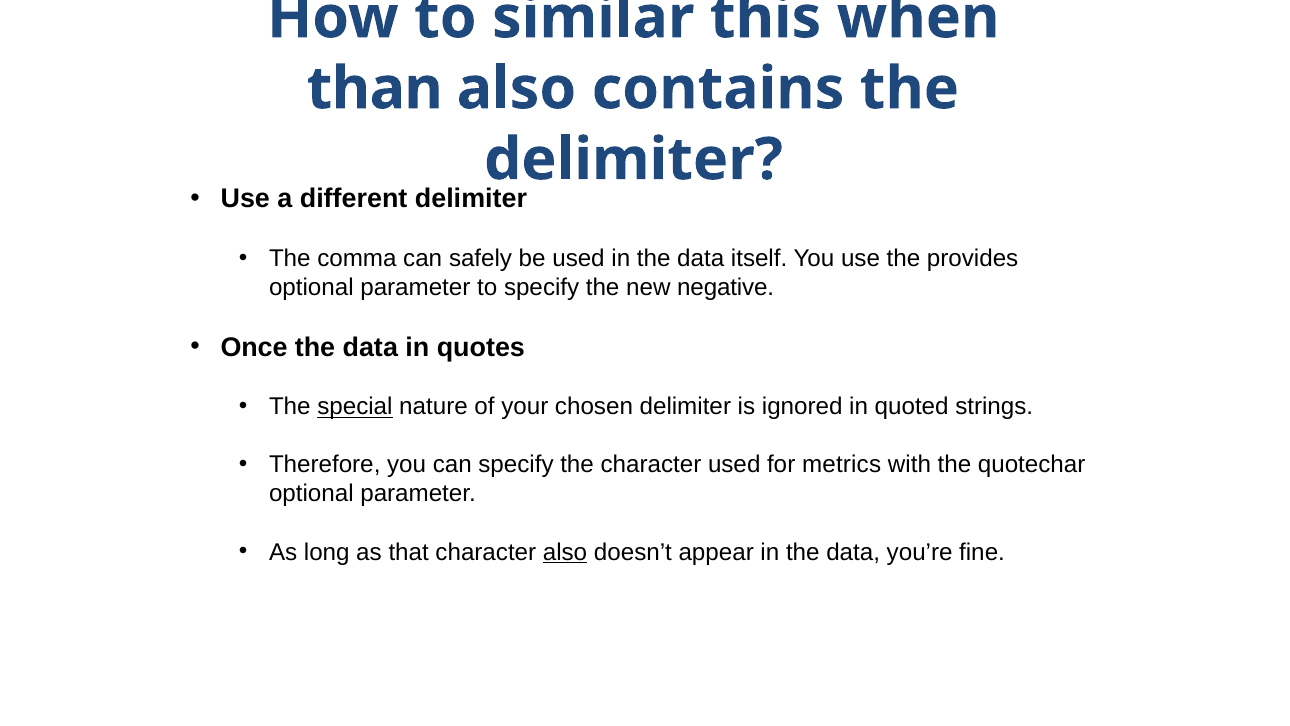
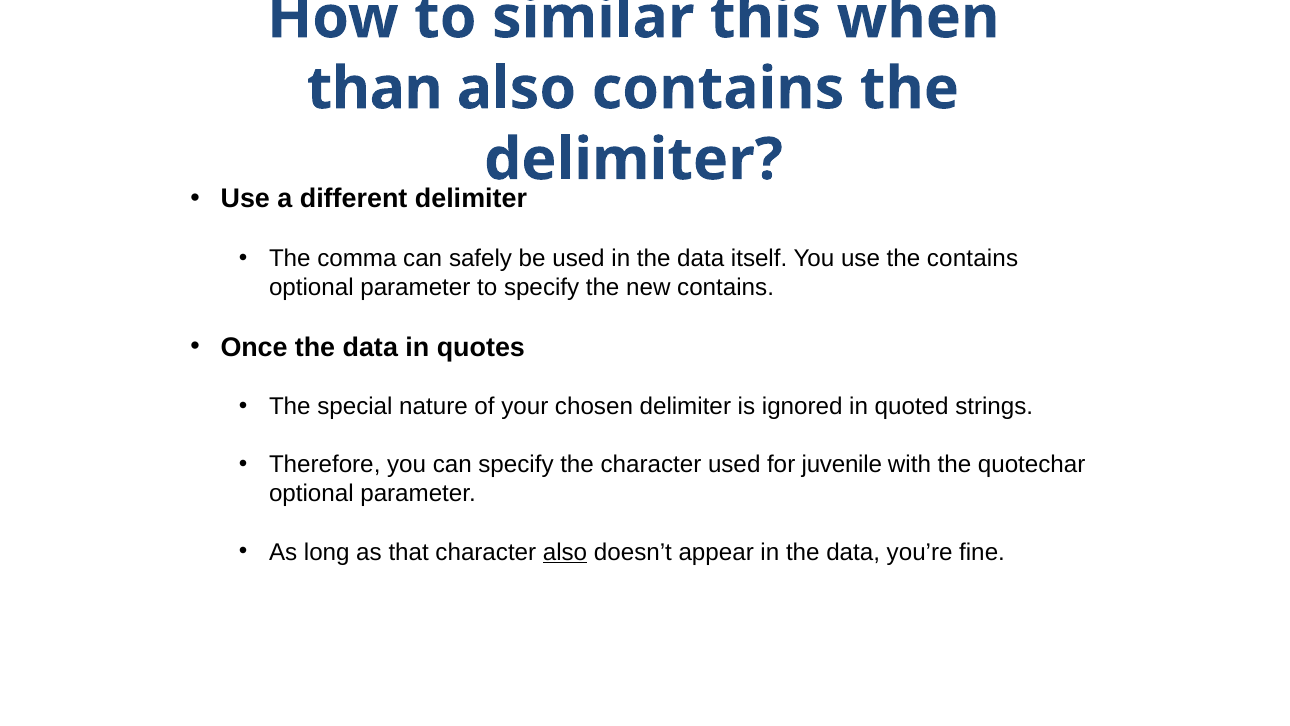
the provides: provides -> contains
new negative: negative -> contains
special underline: present -> none
metrics: metrics -> juvenile
